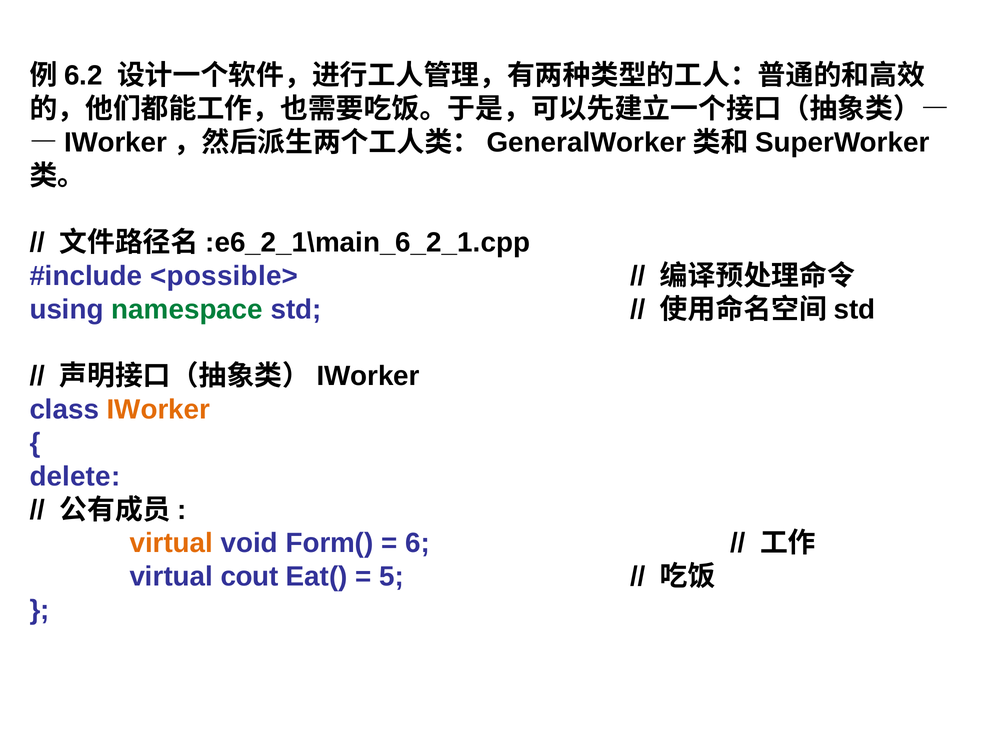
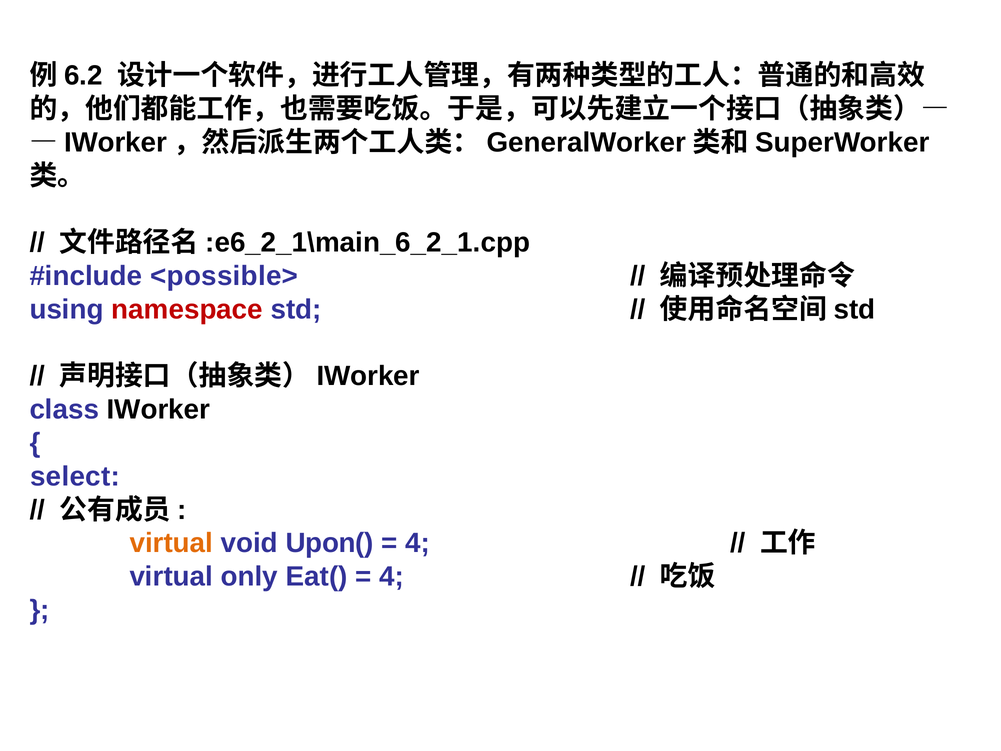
namespace colour: green -> red
IWorker colour: orange -> black
delete: delete -> select
Form(: Form( -> Upon(
6 at (417, 543): 6 -> 4
cout: cout -> only
5 at (392, 576): 5 -> 4
